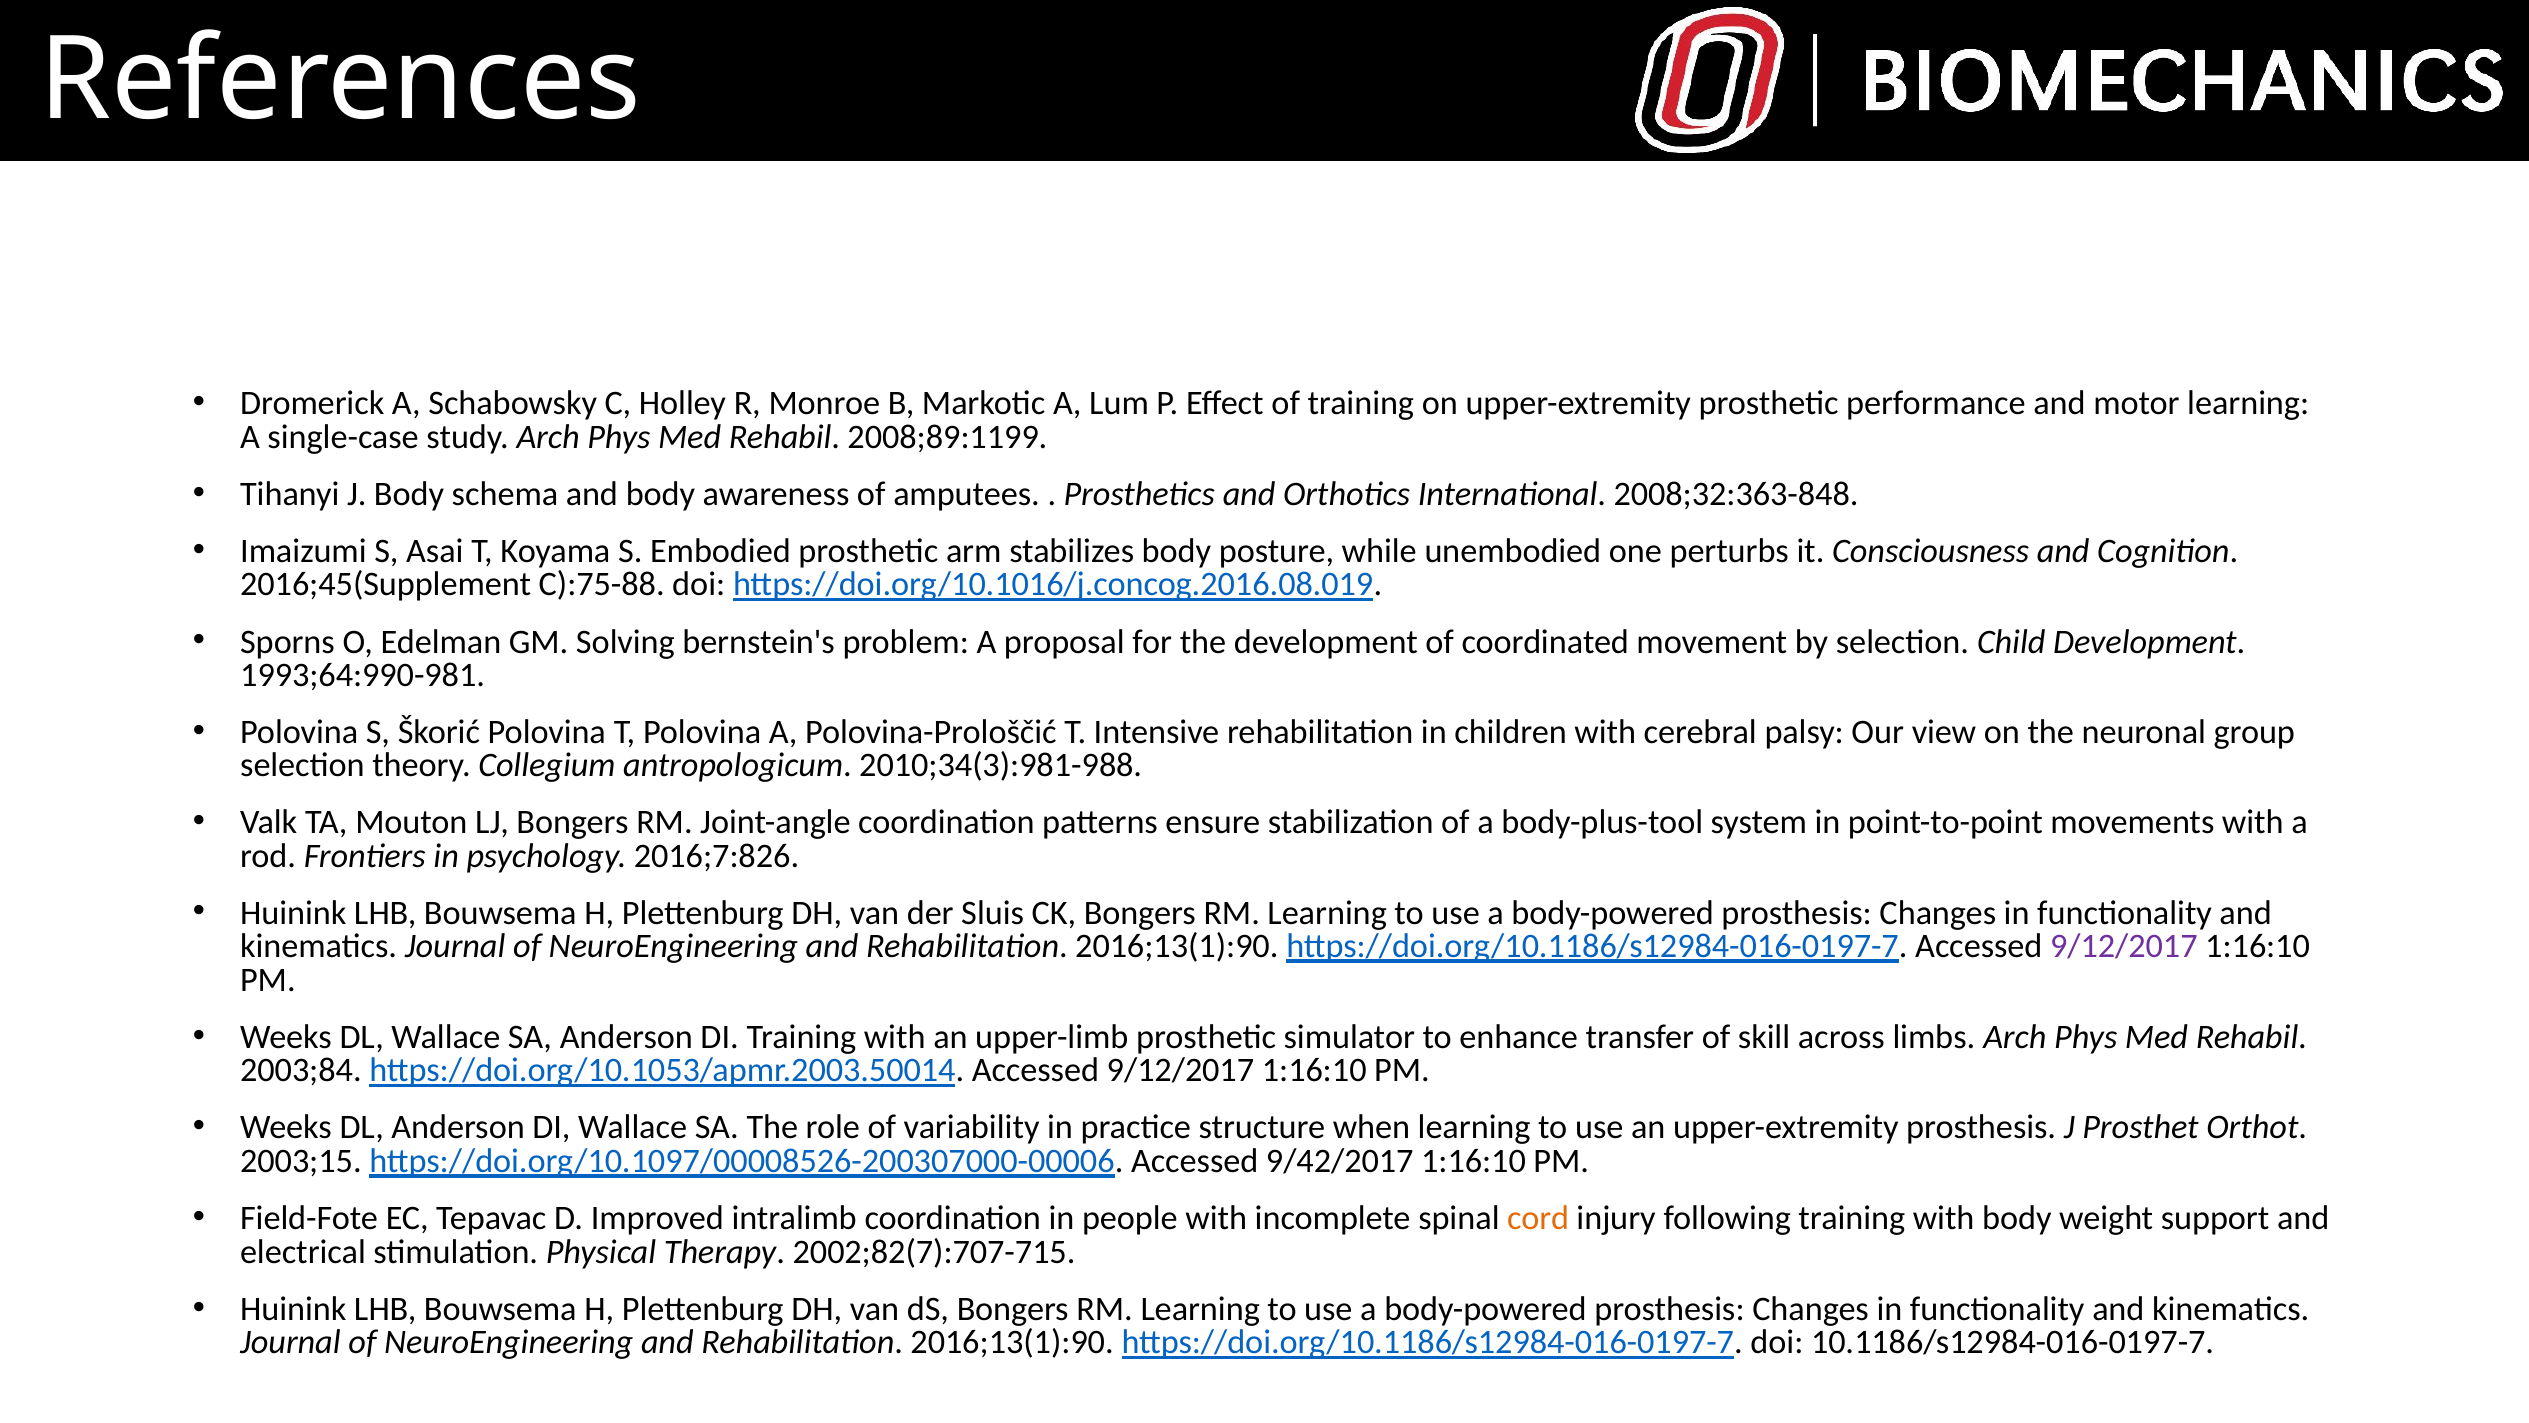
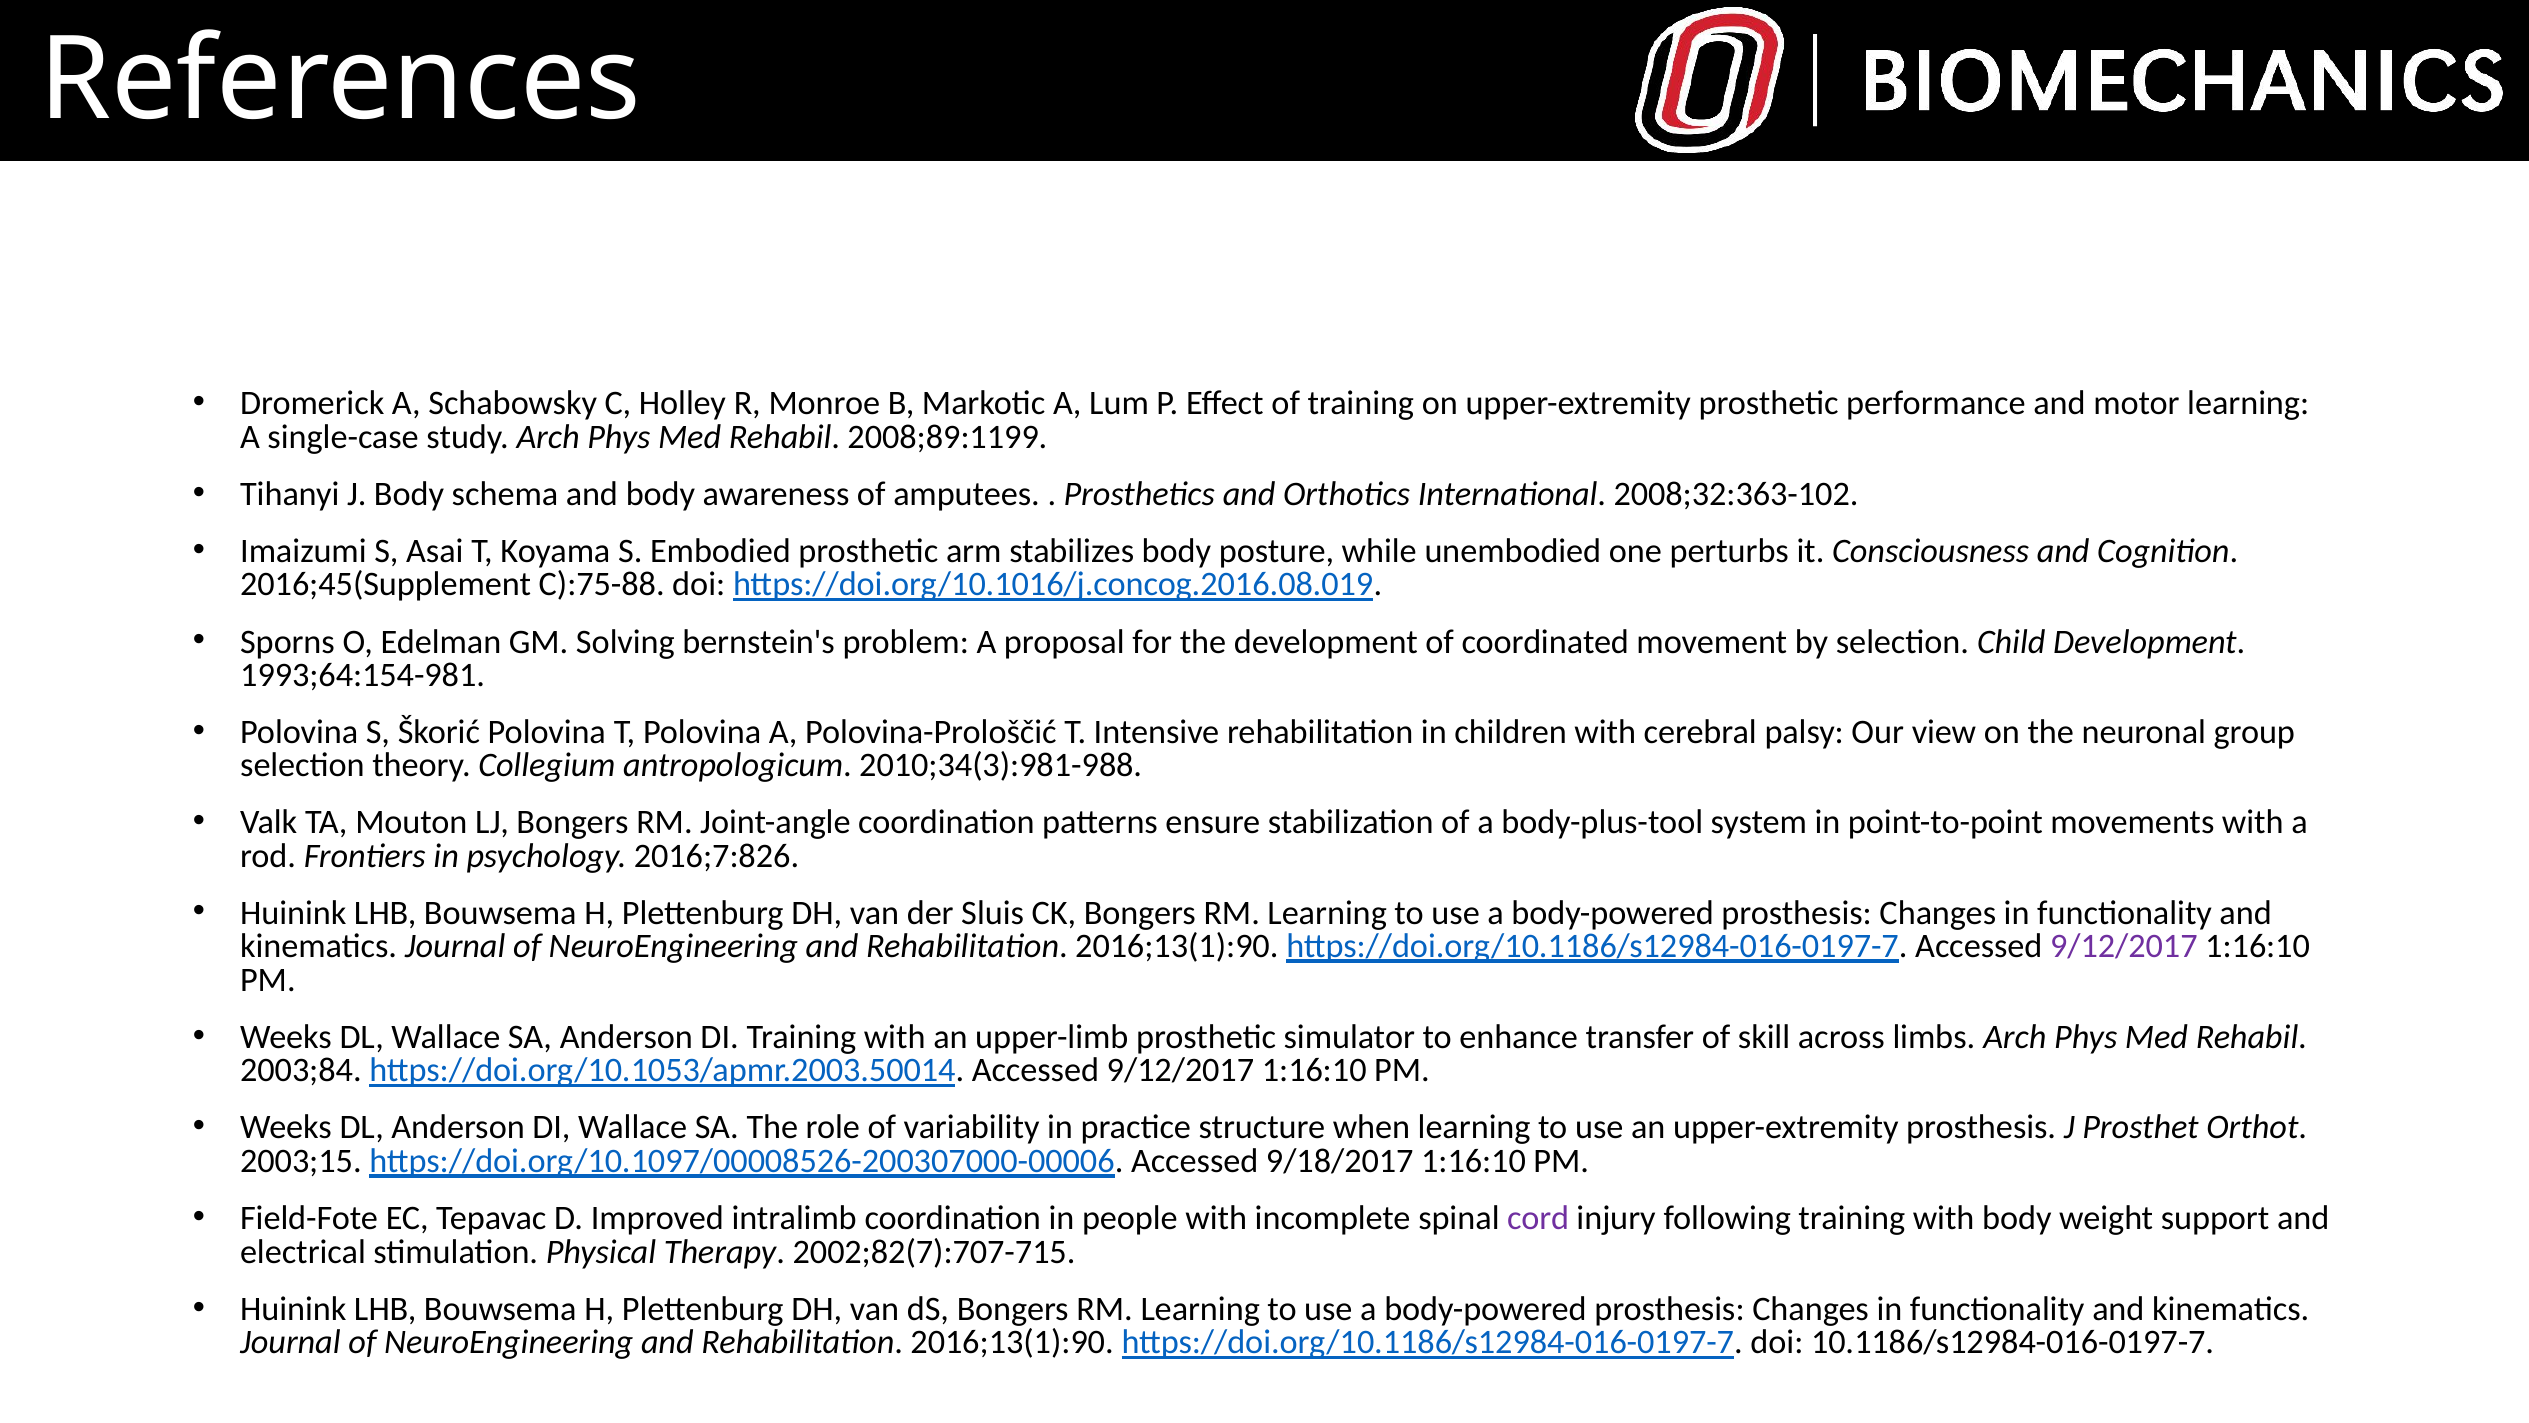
2008;32:363-848: 2008;32:363-848 -> 2008;32:363-102
1993;64:990-981: 1993;64:990-981 -> 1993;64:154-981
9/42/2017: 9/42/2017 -> 9/18/2017
cord colour: orange -> purple
